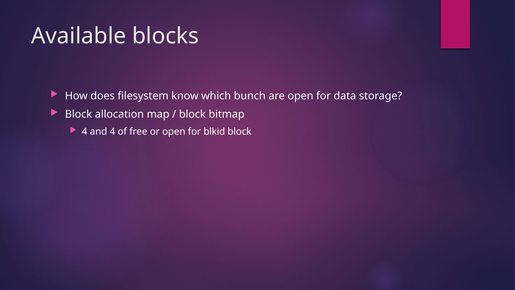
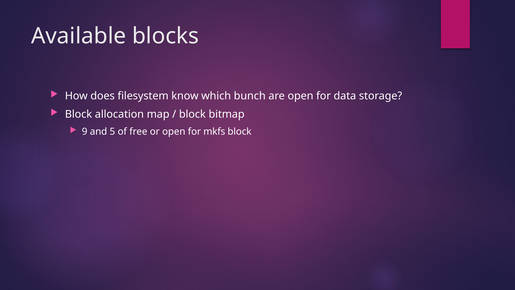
4 at (85, 132): 4 -> 9
and 4: 4 -> 5
blkid: blkid -> mkfs
